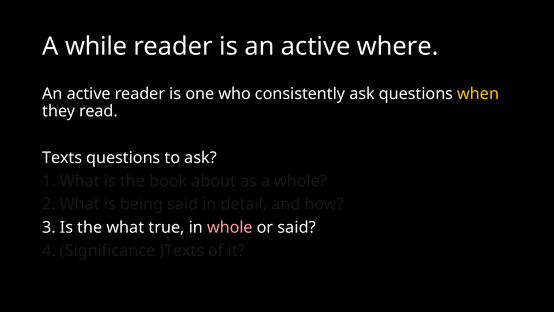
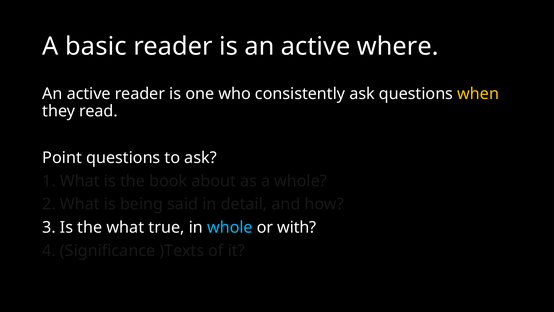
while: while -> basic
Texts: Texts -> Point
whole at (230, 227) colour: pink -> light blue
or said: said -> with
